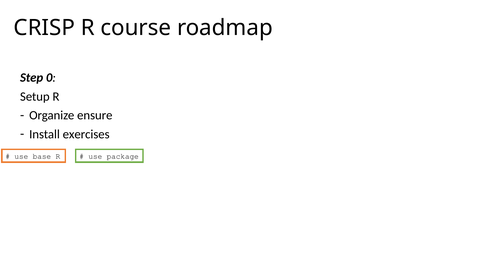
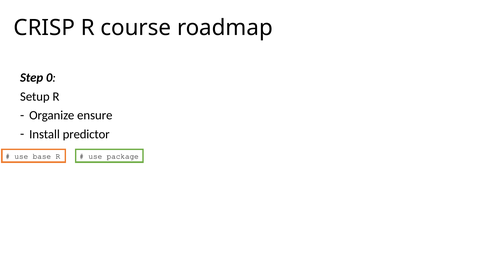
exercises: exercises -> predictor
